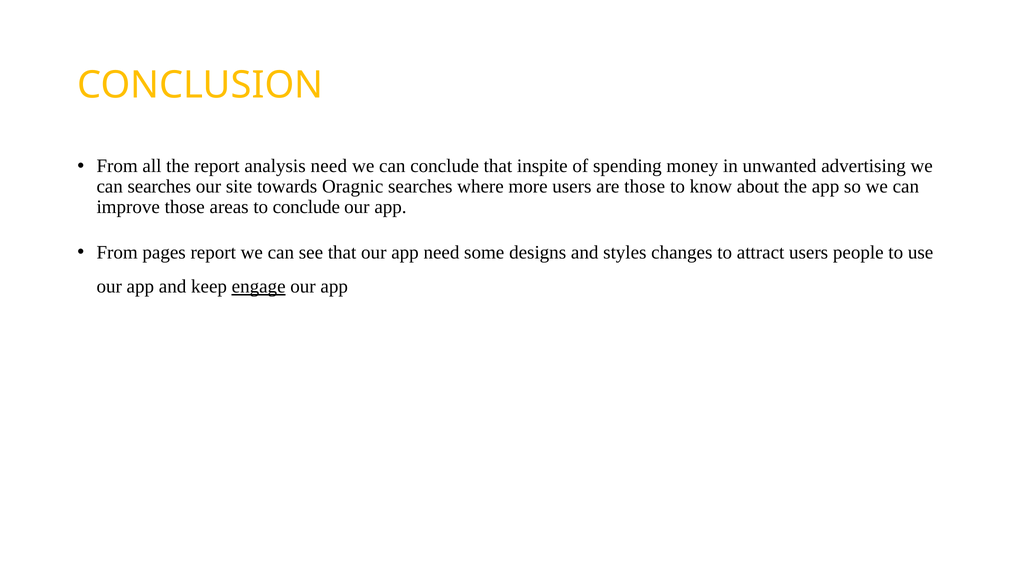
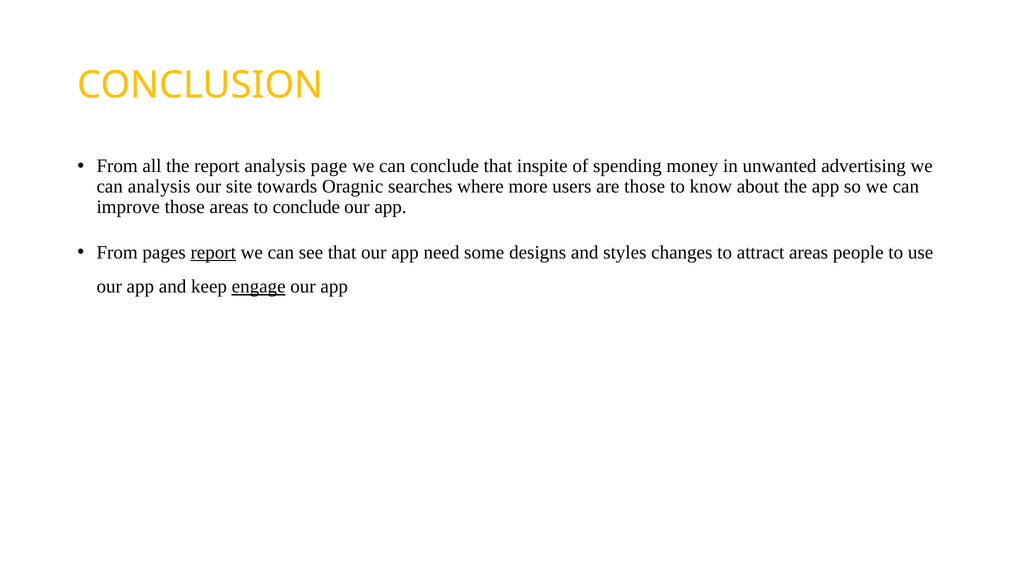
analysis need: need -> page
can searches: searches -> analysis
report at (213, 252) underline: none -> present
attract users: users -> areas
